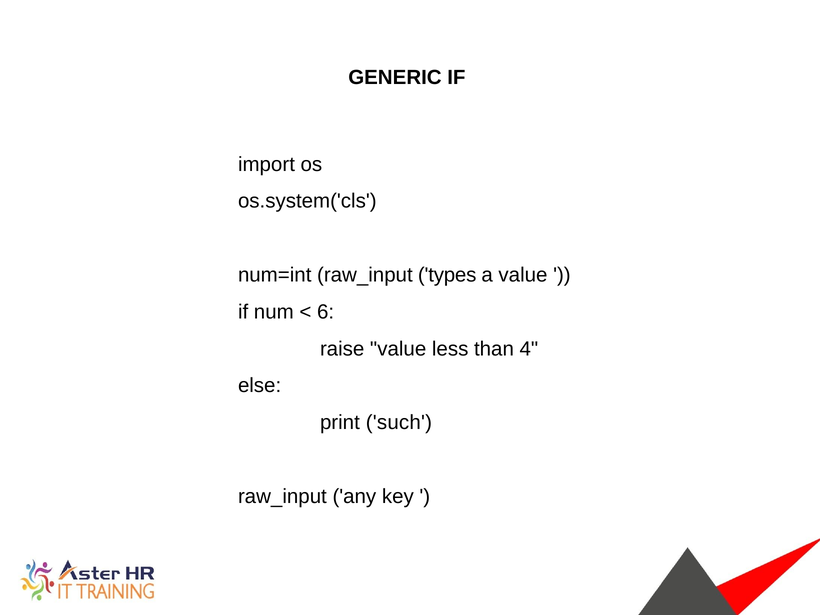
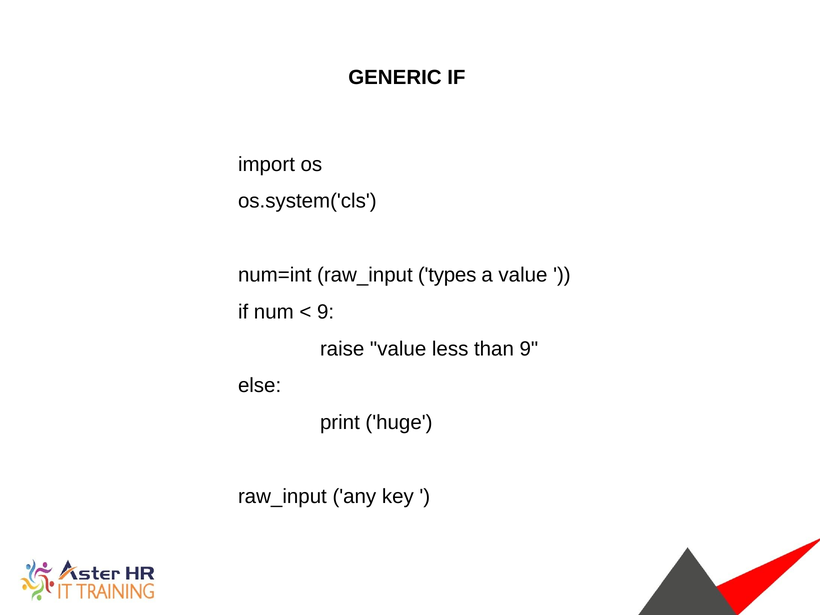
6 at (326, 312): 6 -> 9
than 4: 4 -> 9
such: such -> huge
